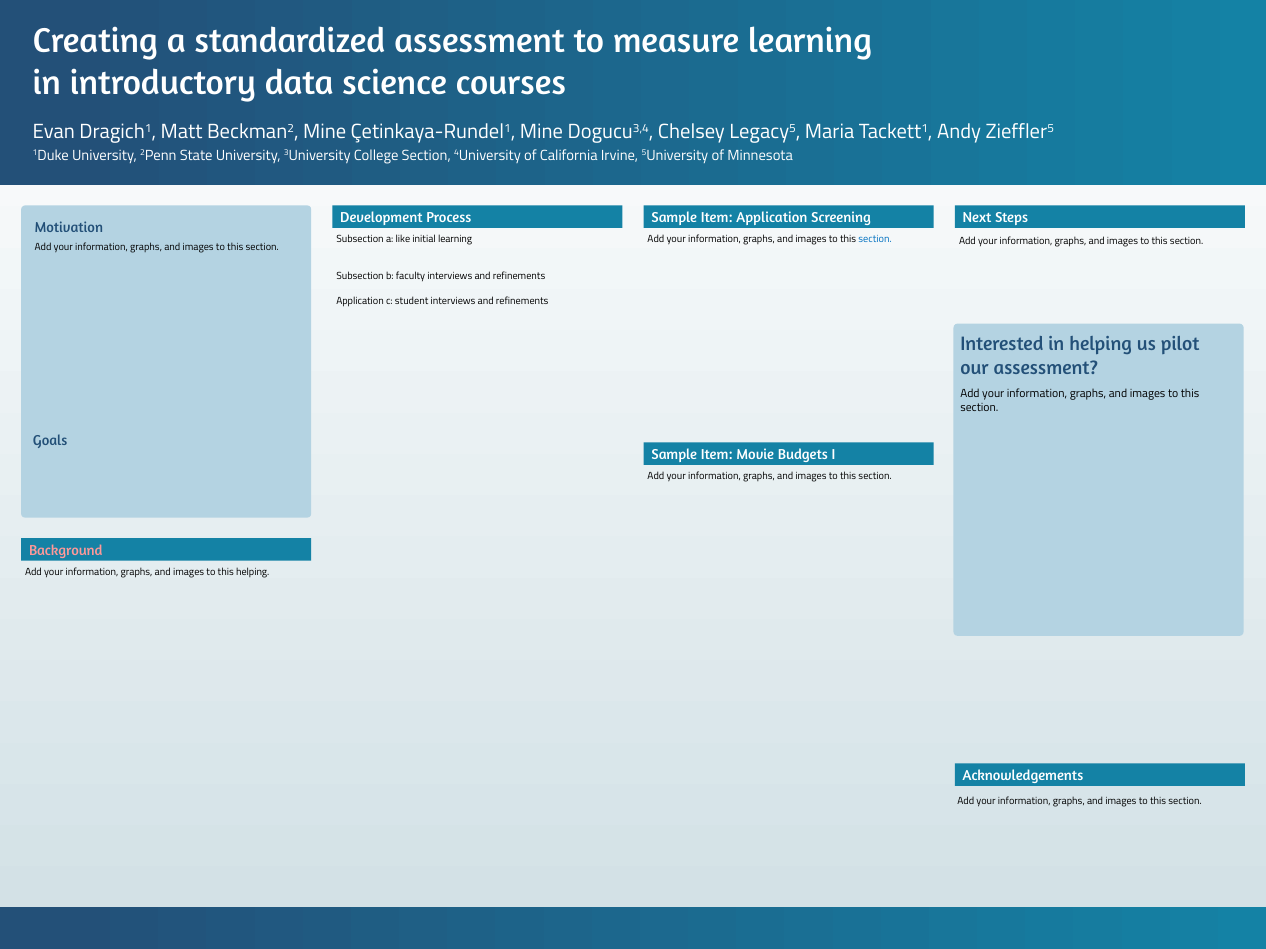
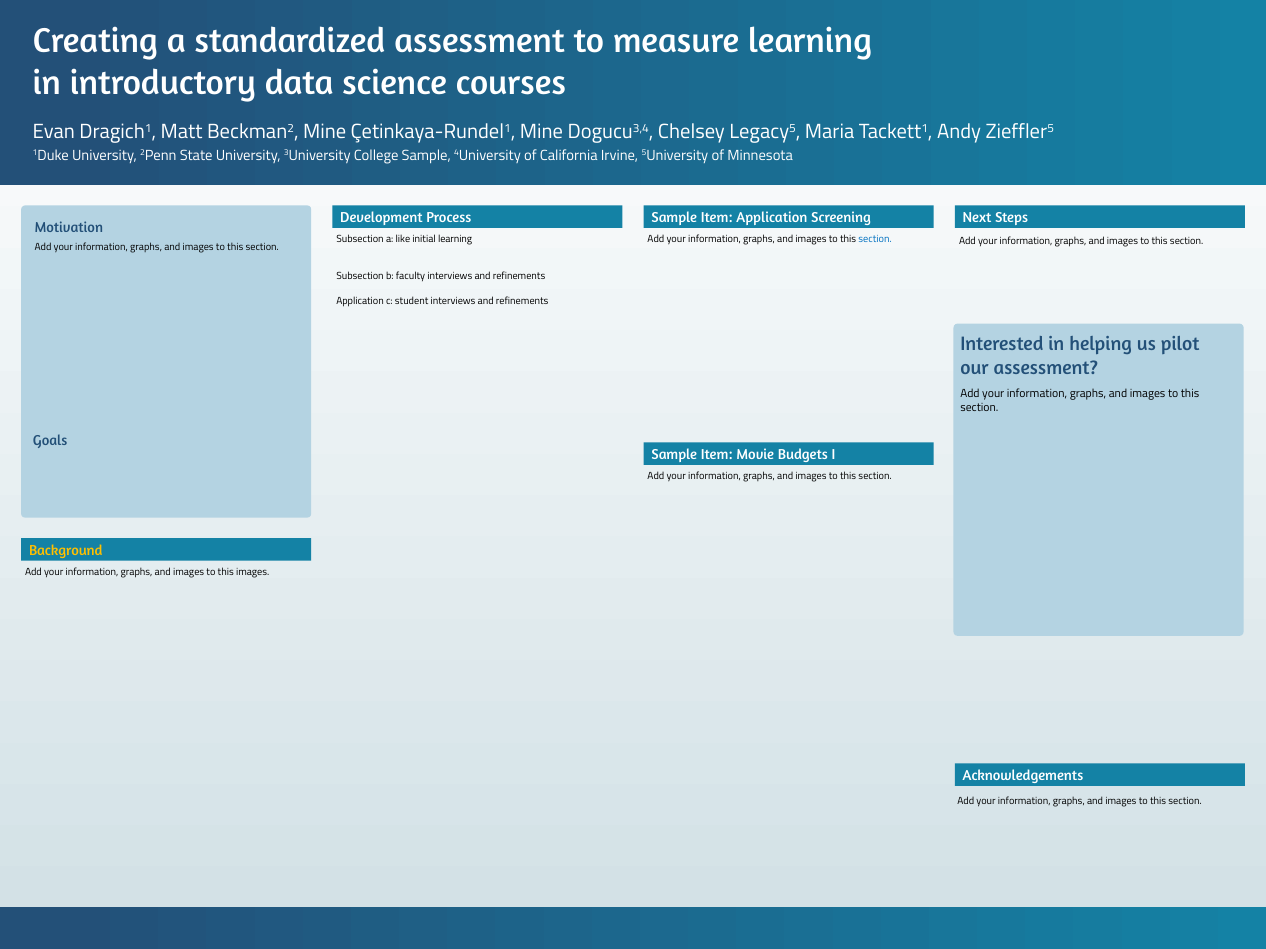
College Section: Section -> Sample
Background colour: pink -> yellow
this helping: helping -> images
